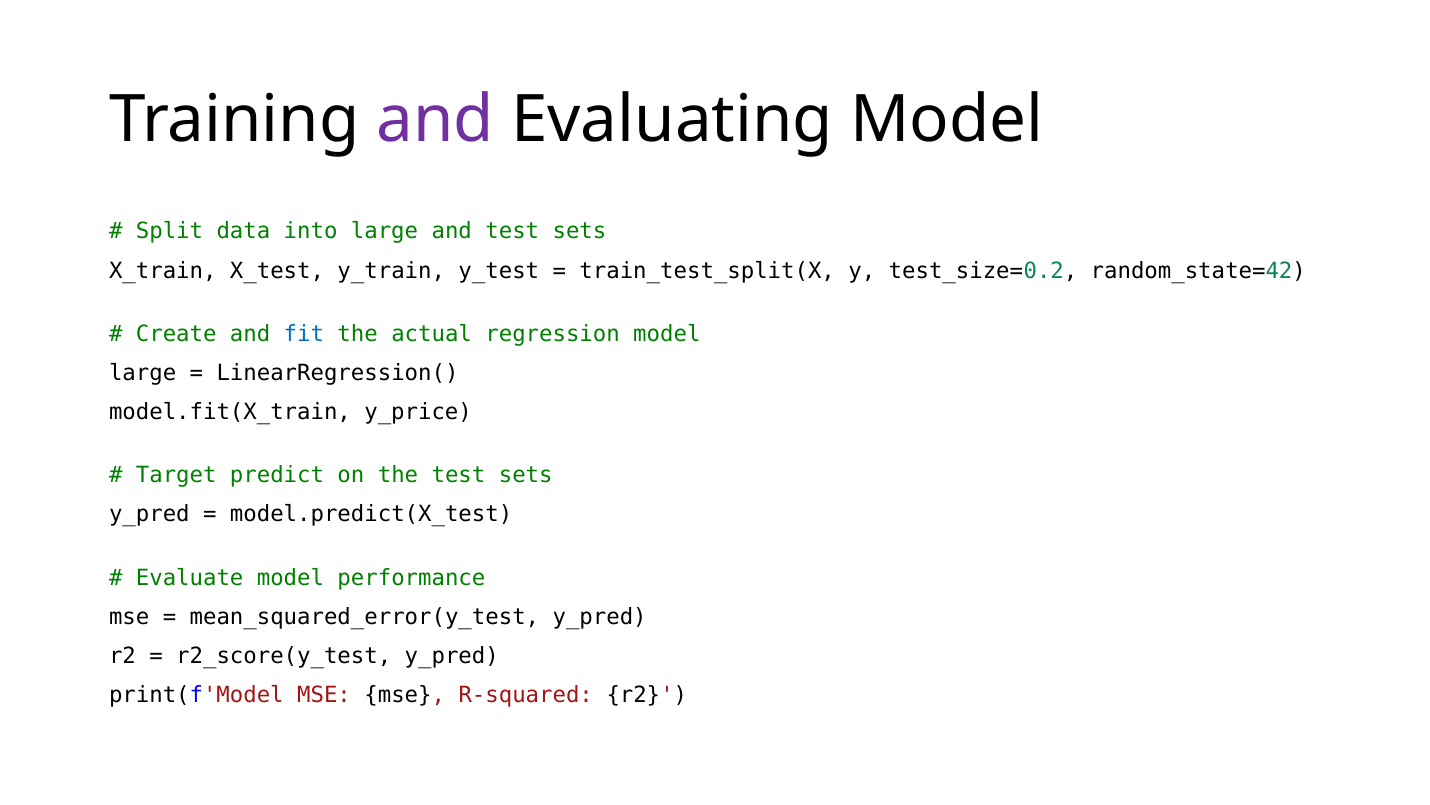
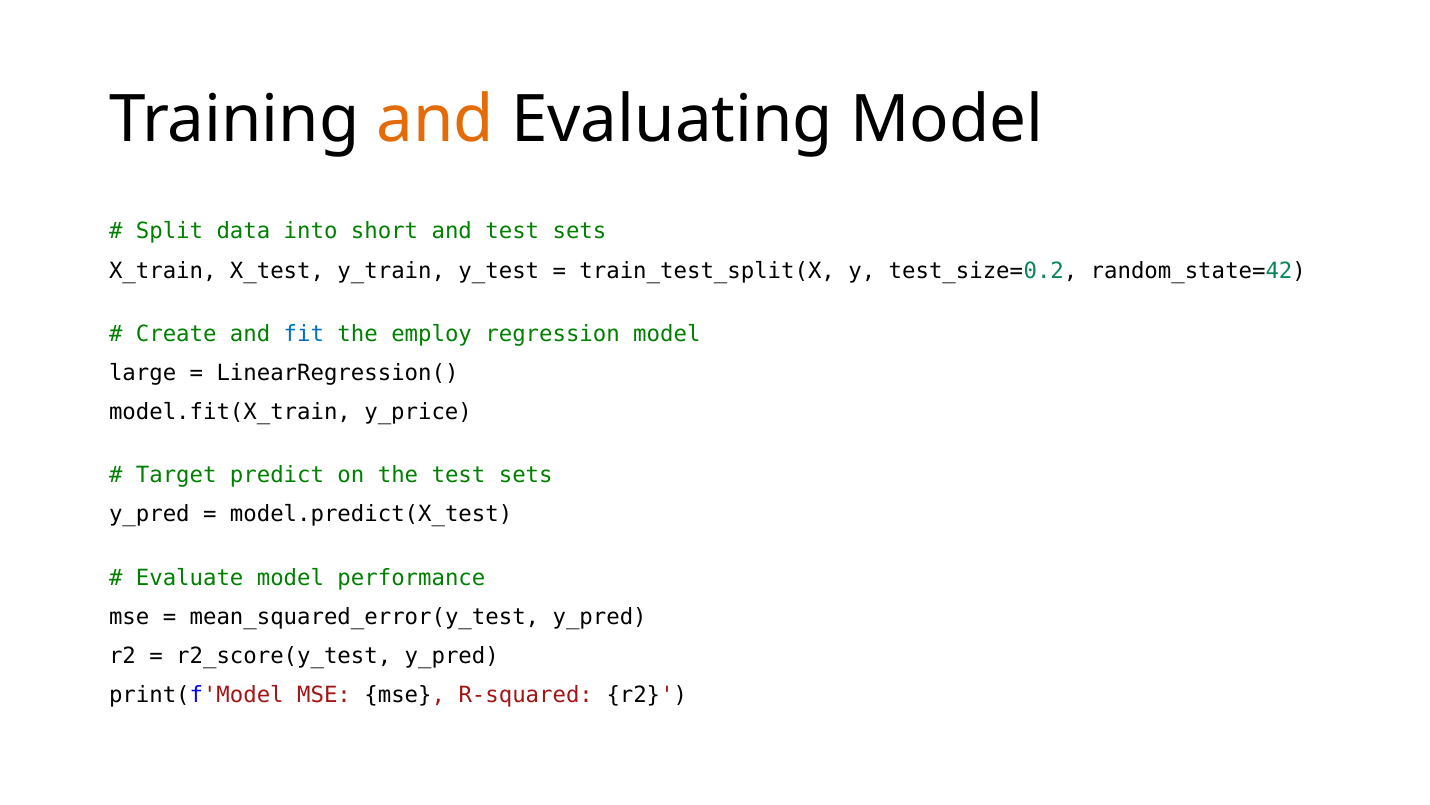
and at (435, 120) colour: purple -> orange
into large: large -> short
actual: actual -> employ
